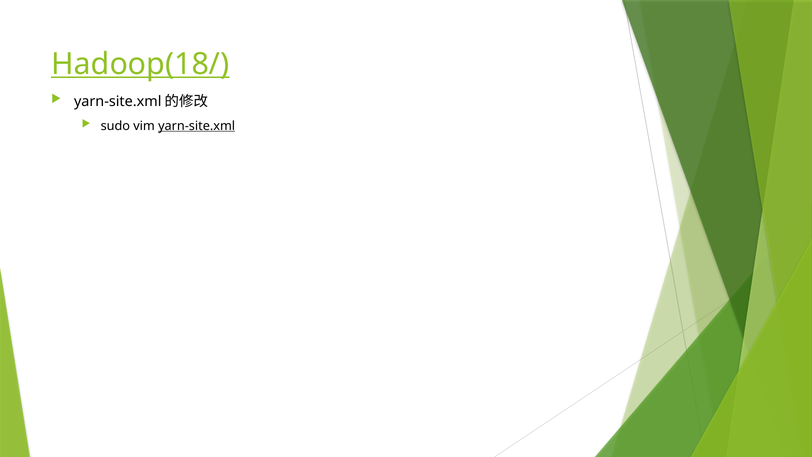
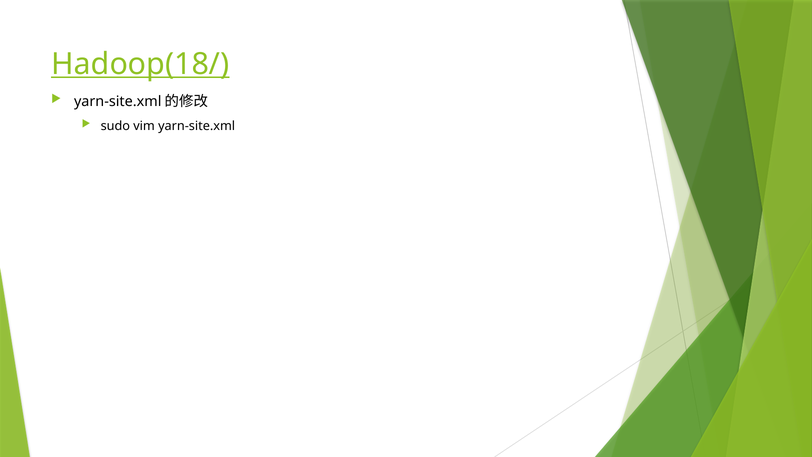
yarn-site.xml underline: present -> none
